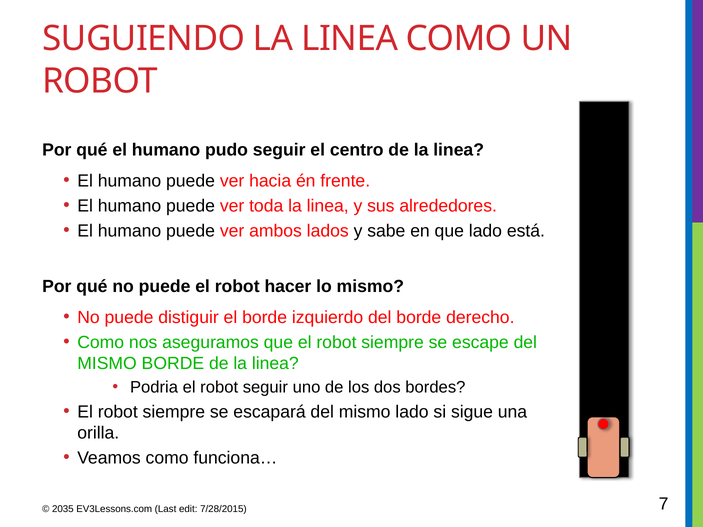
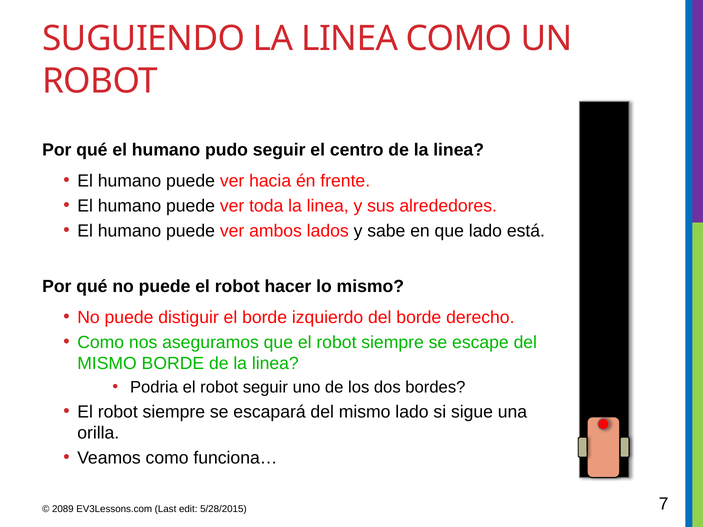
2035: 2035 -> 2089
7/28/2015: 7/28/2015 -> 5/28/2015
